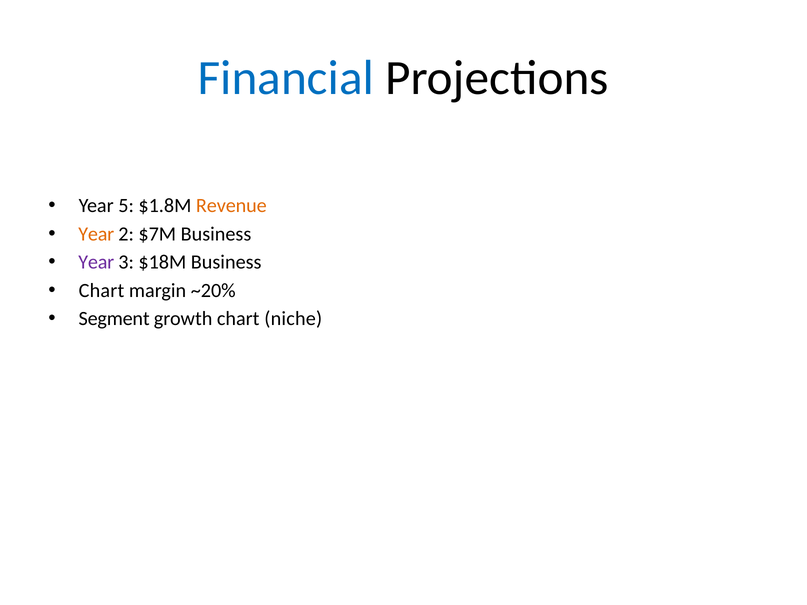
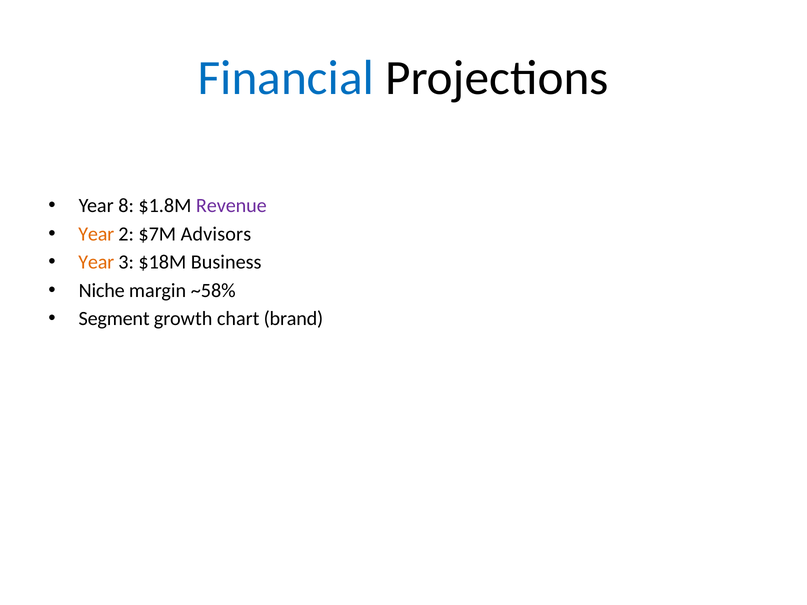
5: 5 -> 8
Revenue colour: orange -> purple
$7M Business: Business -> Advisors
Year at (96, 262) colour: purple -> orange
Chart at (102, 291): Chart -> Niche
~20%: ~20% -> ~58%
niche: niche -> brand
